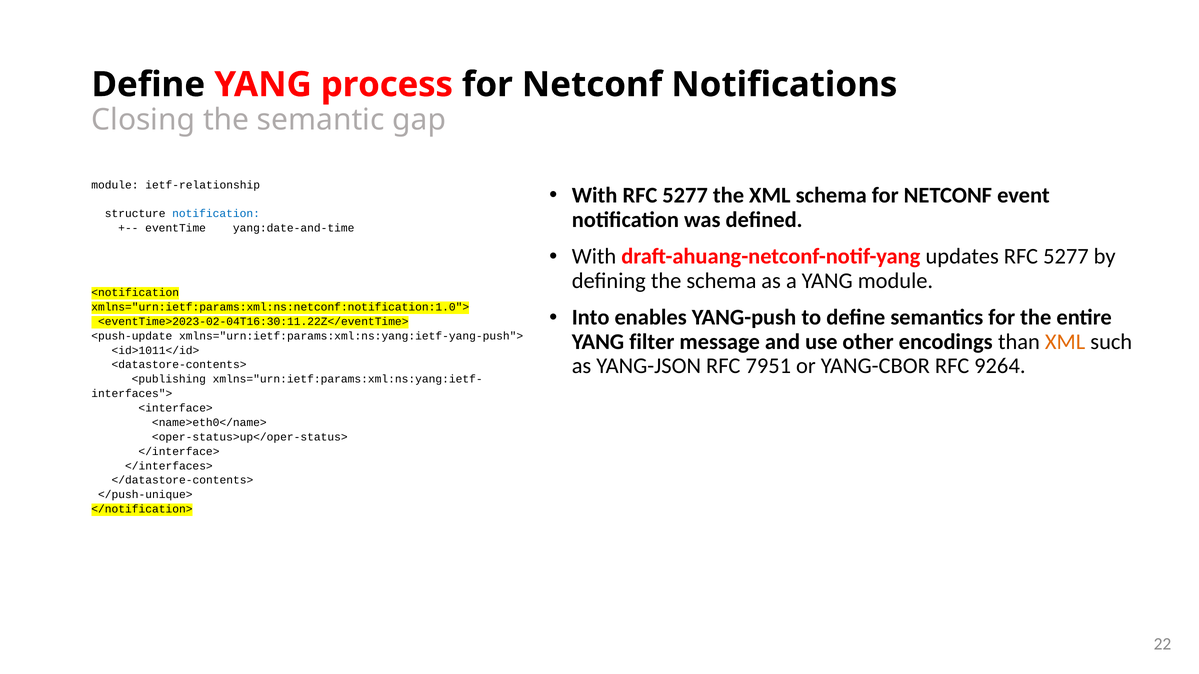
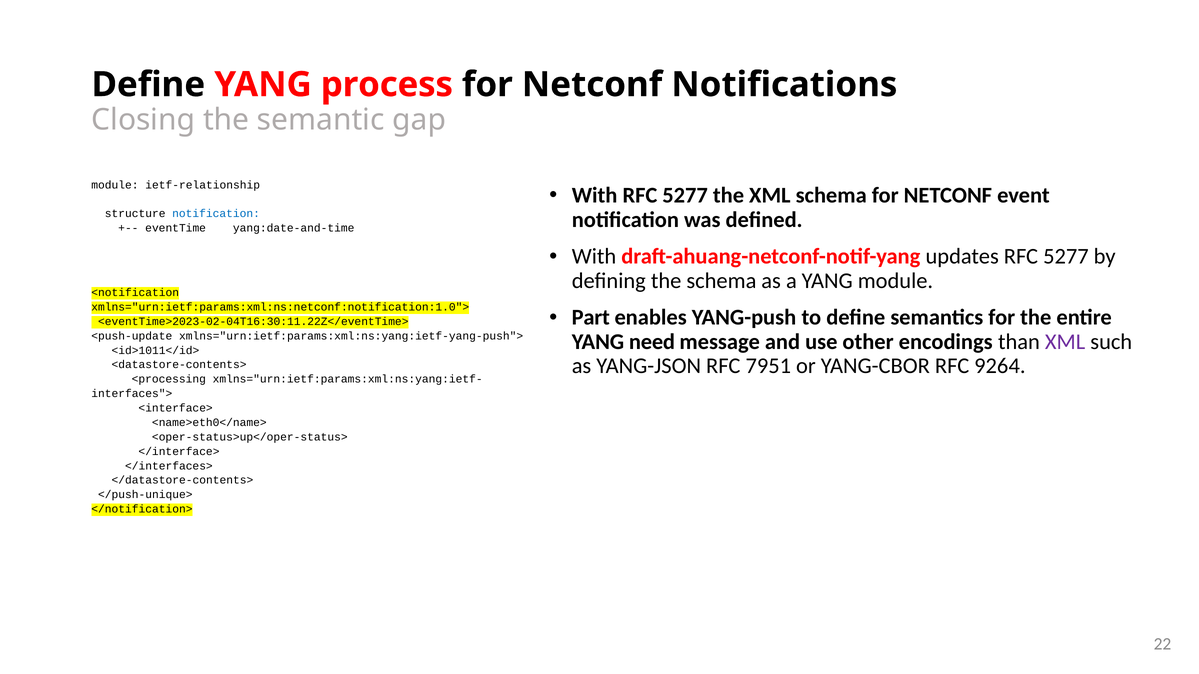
Into: Into -> Part
filter: filter -> need
XML at (1065, 342) colour: orange -> purple
<publishing: <publishing -> <processing
